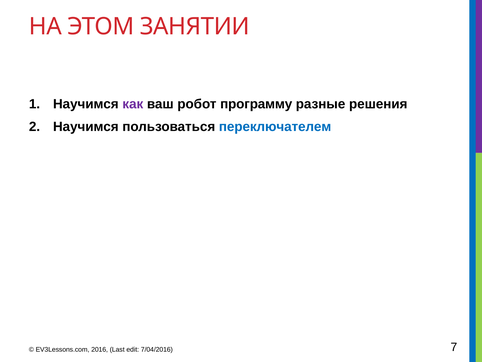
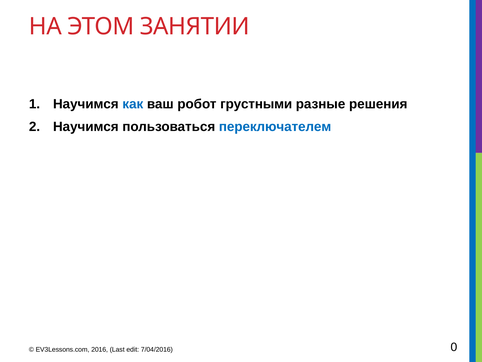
как colour: purple -> blue
программу: программу -> грустными
7: 7 -> 0
